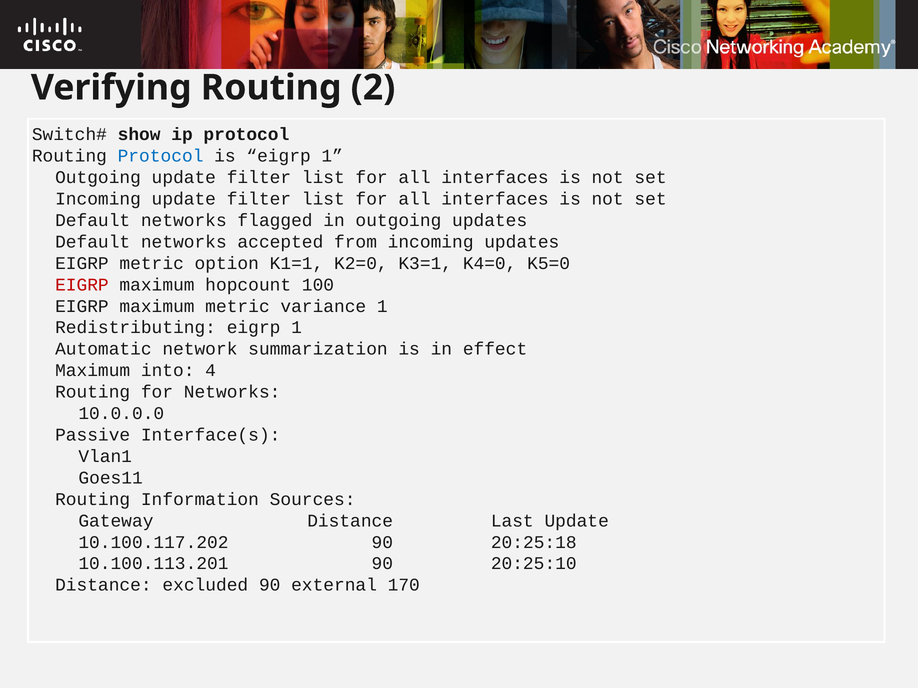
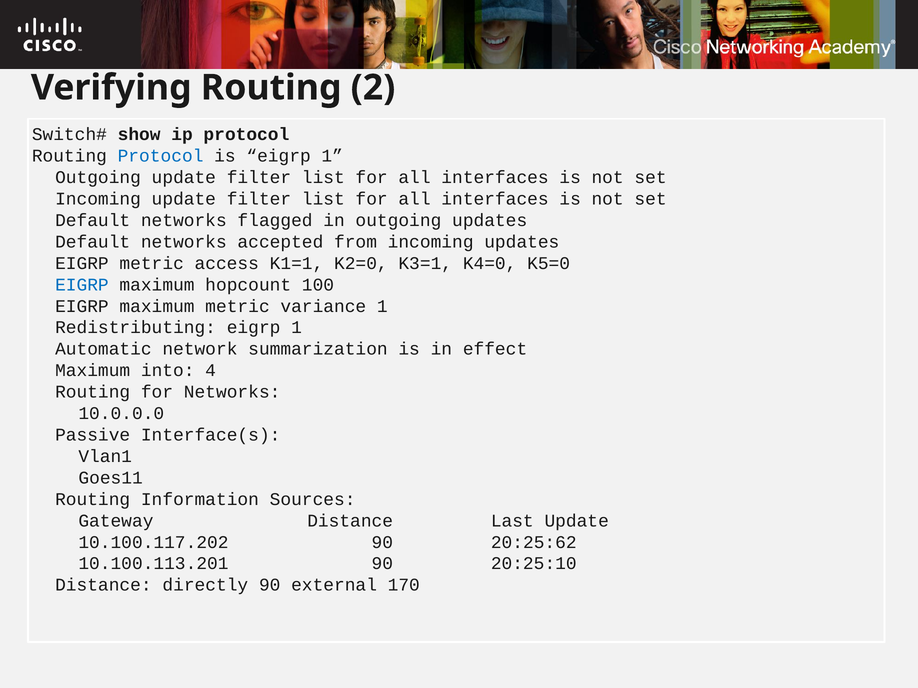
option: option -> access
EIGRP at (82, 285) colour: red -> blue
20:25:18: 20:25:18 -> 20:25:62
excluded: excluded -> directly
